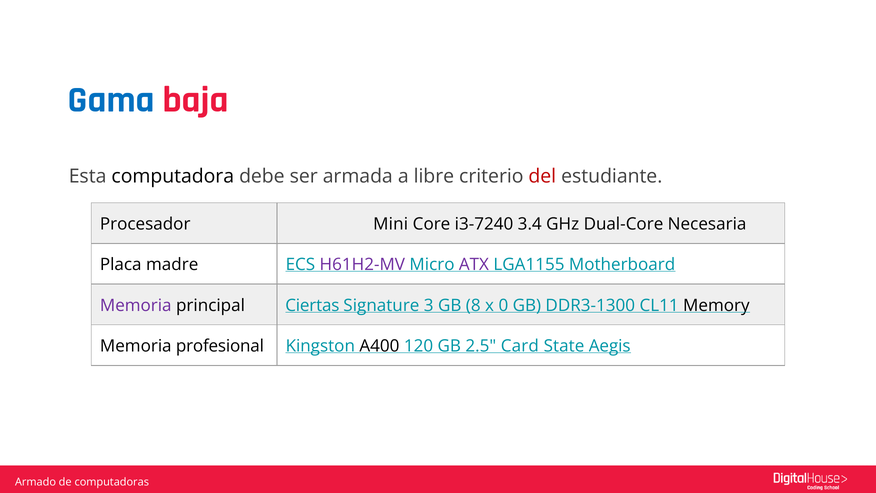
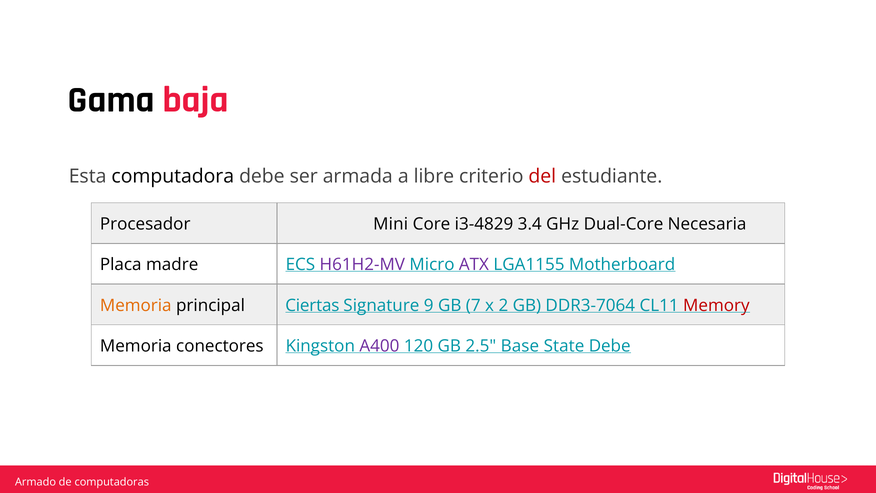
Gama colour: blue -> black
i3-7240: i3-7240 -> i3-4829
Memoria at (136, 305) colour: purple -> orange
3: 3 -> 9
8: 8 -> 7
0: 0 -> 2
DDR3-1300: DDR3-1300 -> DDR3-7064
Memory colour: black -> red
profesional: profesional -> conectores
A400 colour: black -> purple
Card: Card -> Base
State Aegis: Aegis -> Debe
